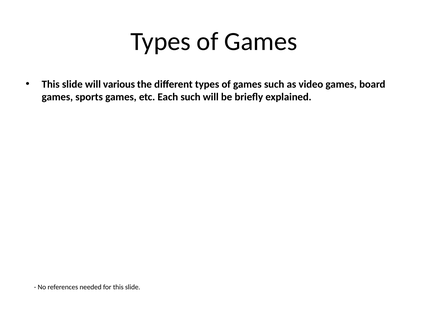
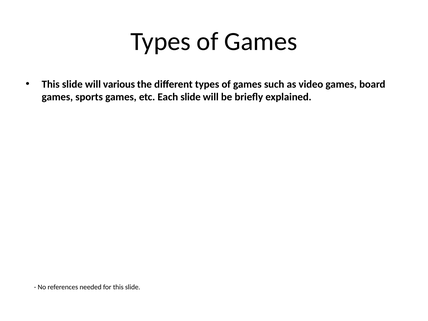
Each such: such -> slide
